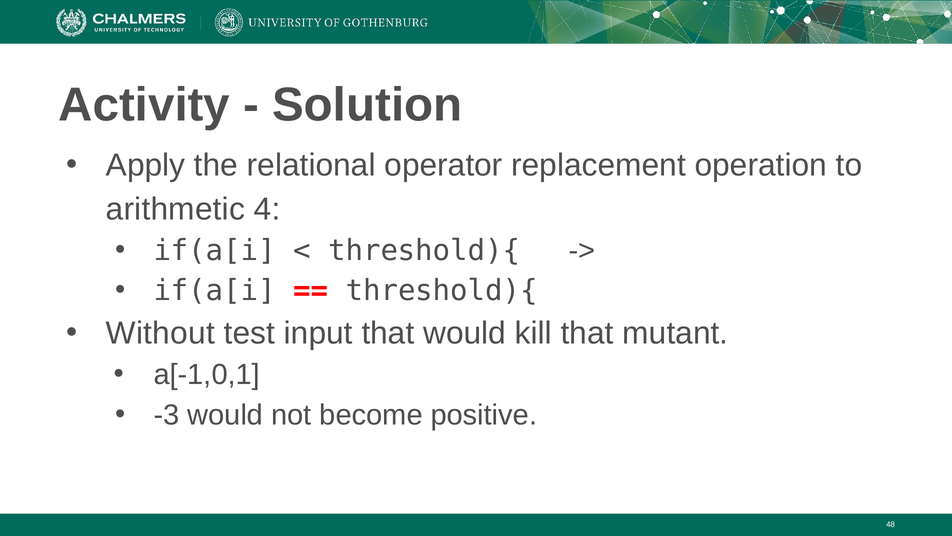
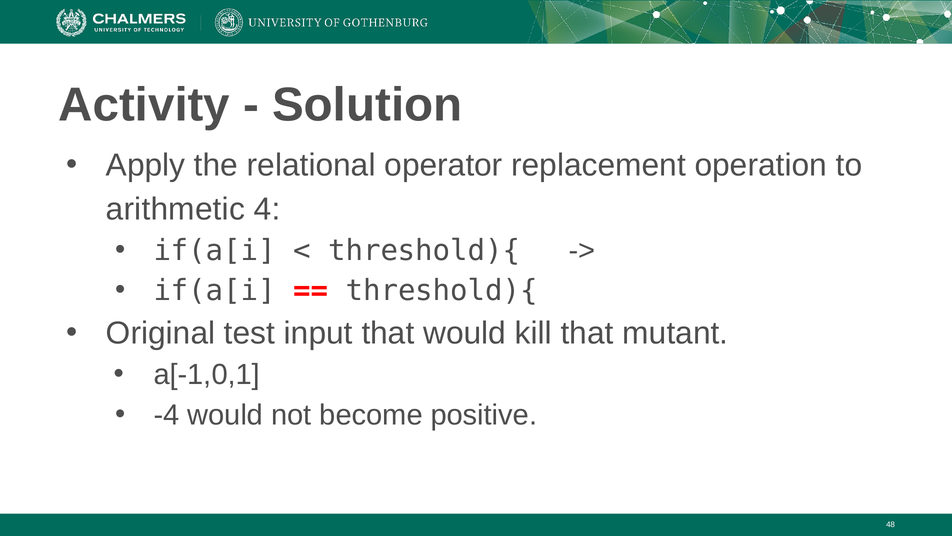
Without: Without -> Original
-3: -3 -> -4
